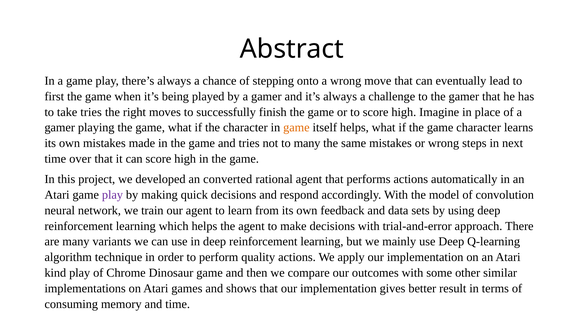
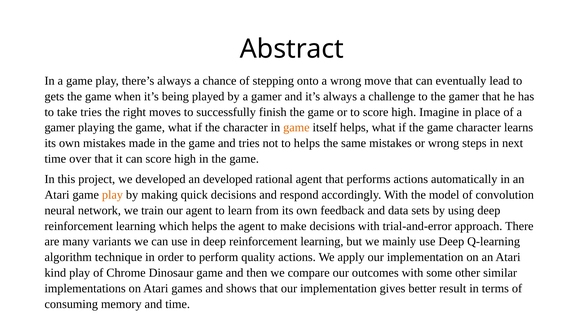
first: first -> gets
to many: many -> helps
an converted: converted -> developed
play at (112, 195) colour: purple -> orange
